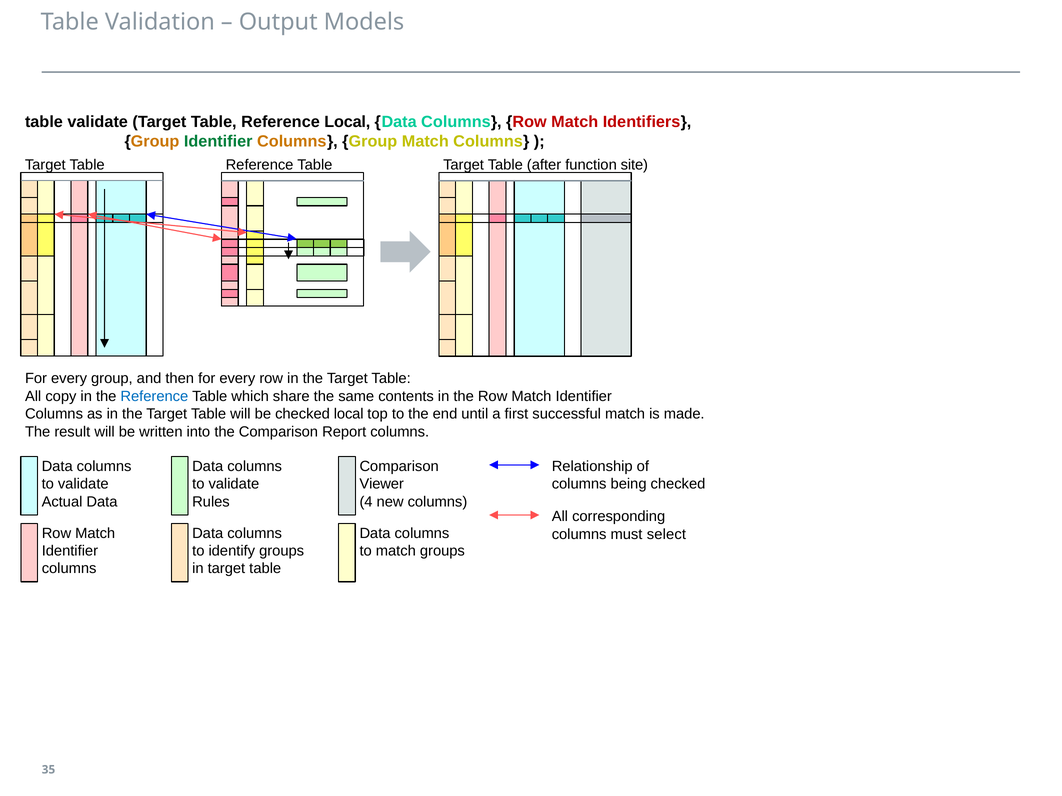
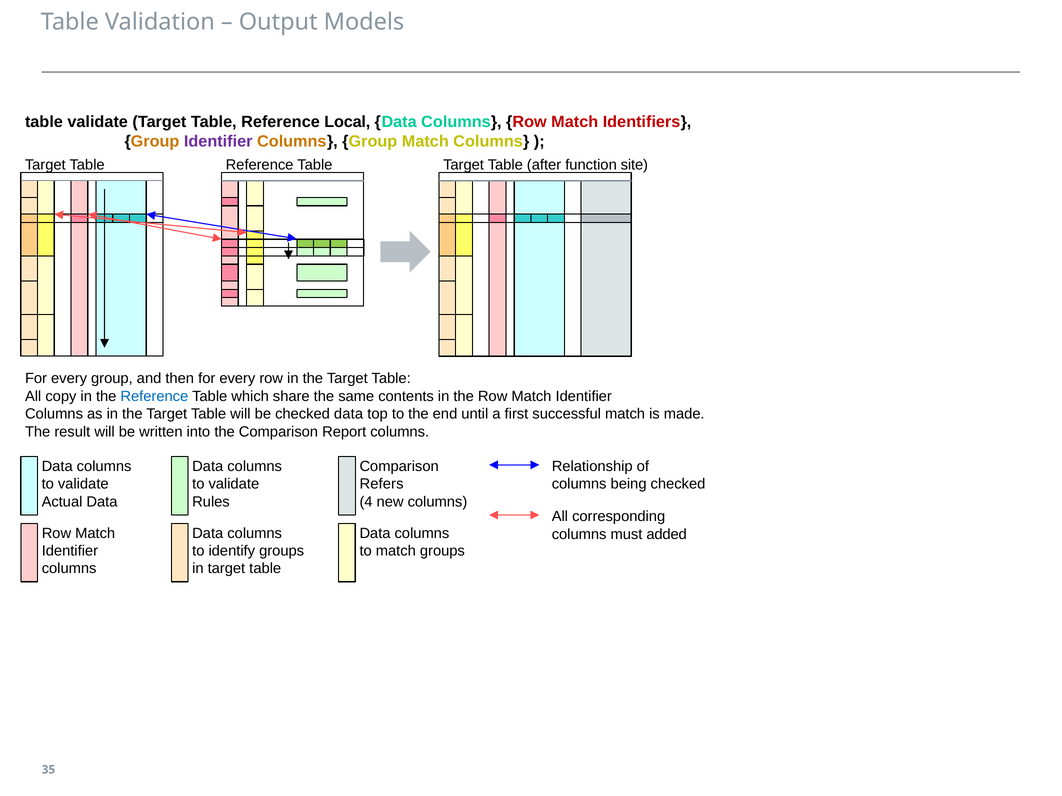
Identifier at (218, 141) colour: green -> purple
checked local: local -> data
Viewer: Viewer -> Refers
select: select -> added
